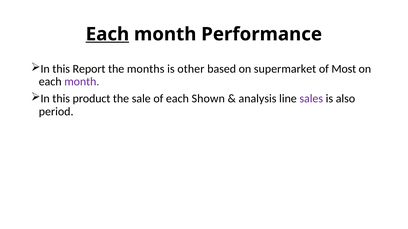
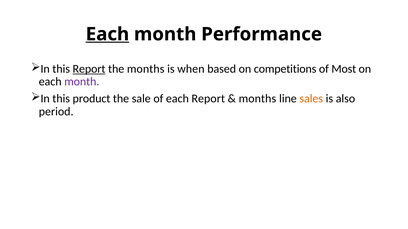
Report at (89, 69) underline: none -> present
other: other -> when
supermarket: supermarket -> competitions
each Shown: Shown -> Report
analysis at (257, 99): analysis -> months
sales colour: purple -> orange
